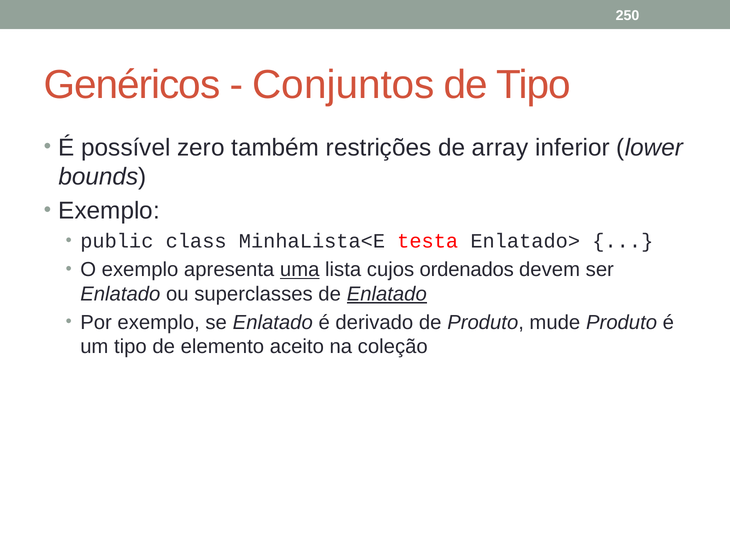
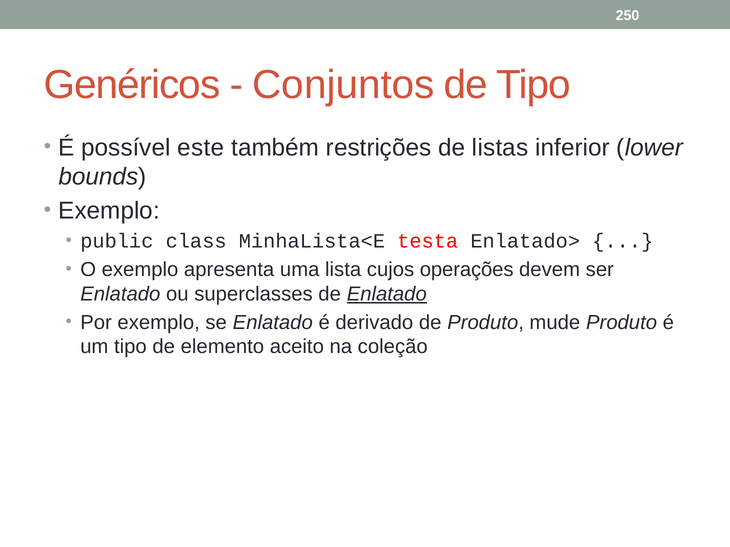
zero: zero -> este
array: array -> listas
uma underline: present -> none
ordenados: ordenados -> operações
